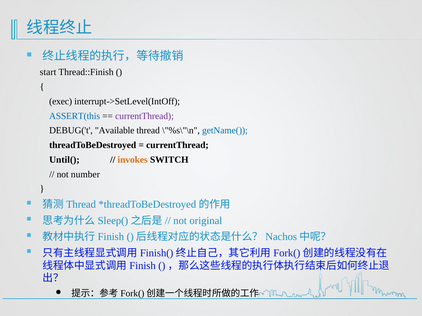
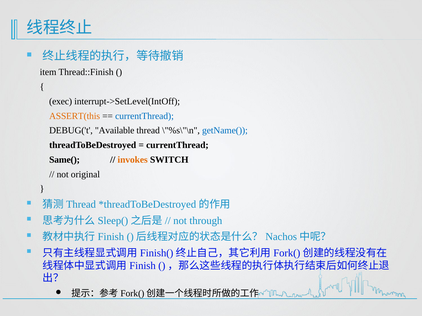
start: start -> item
ASSERT(this colour: blue -> orange
currentThread at (144, 116) colour: purple -> blue
Until(: Until( -> Same(
number: number -> original
original: original -> through
